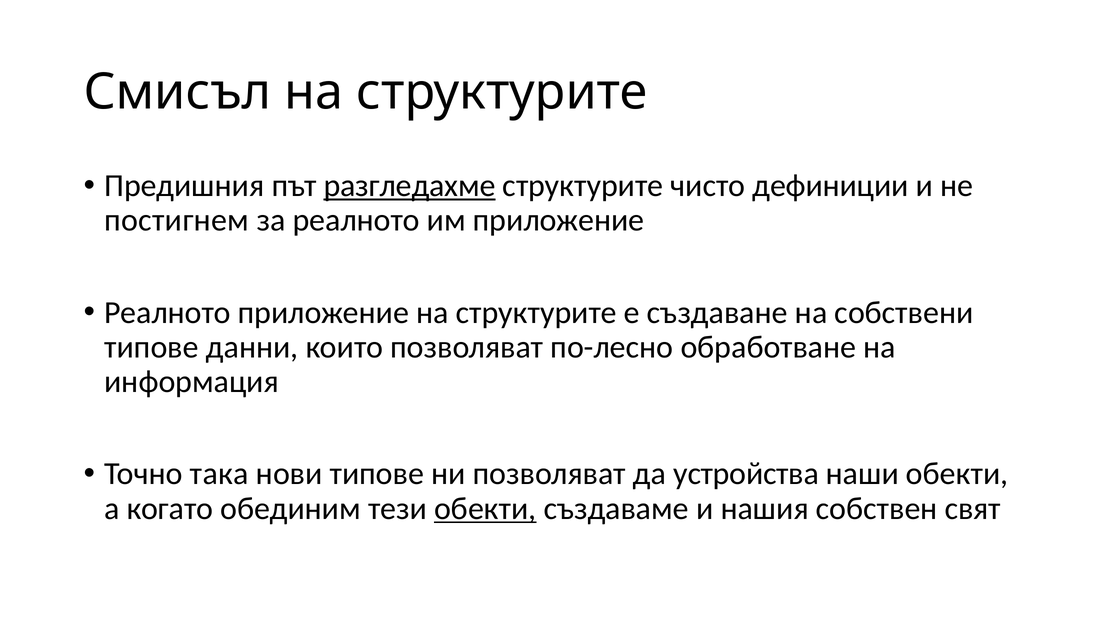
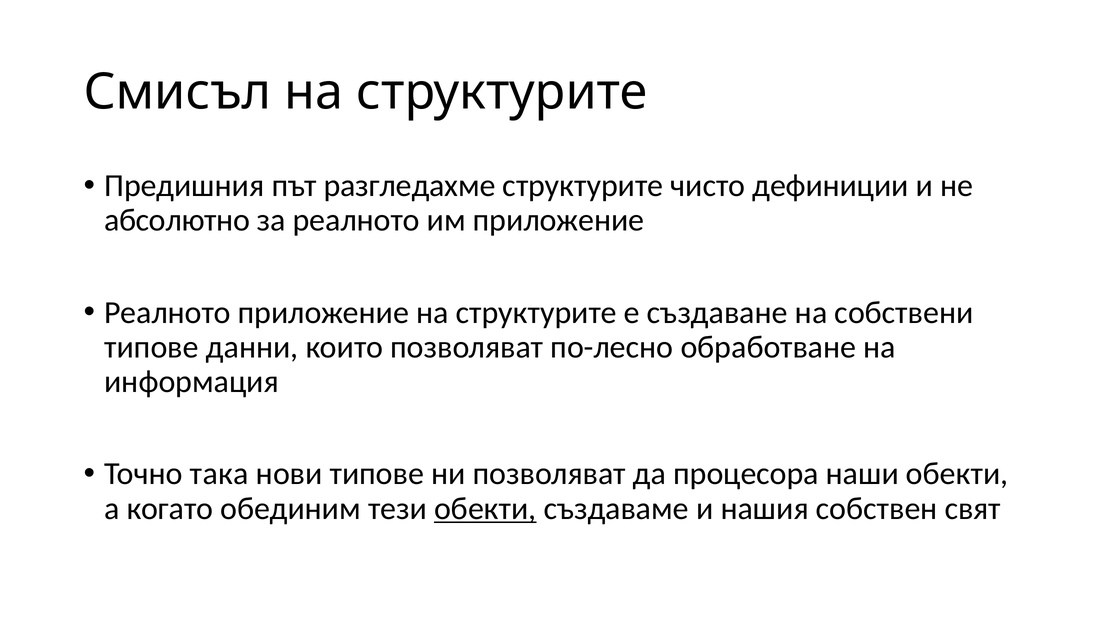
разгледахме underline: present -> none
постигнем: постигнем -> абсолютно
устройства: устройства -> процесора
